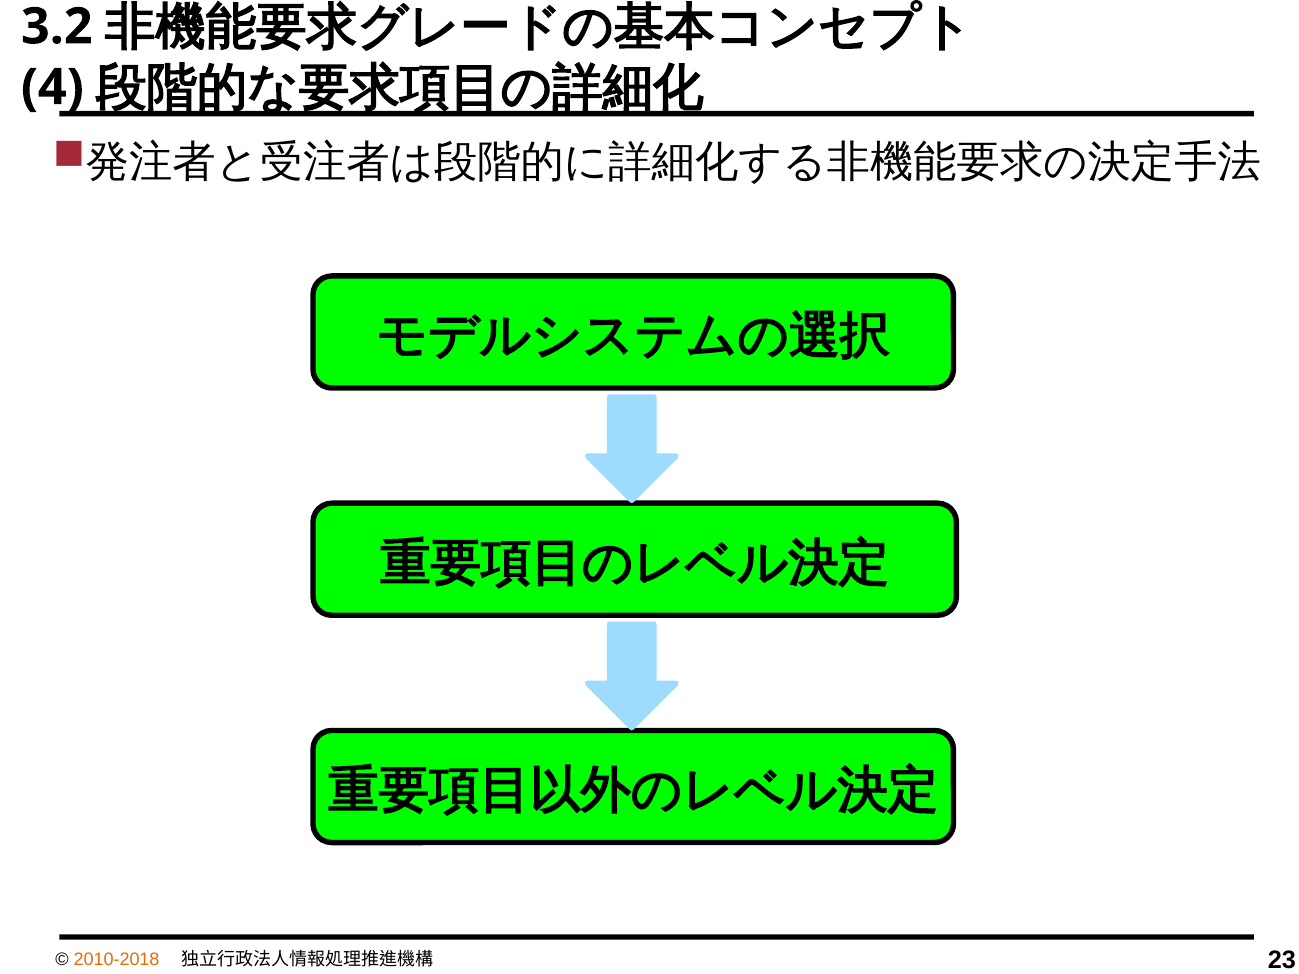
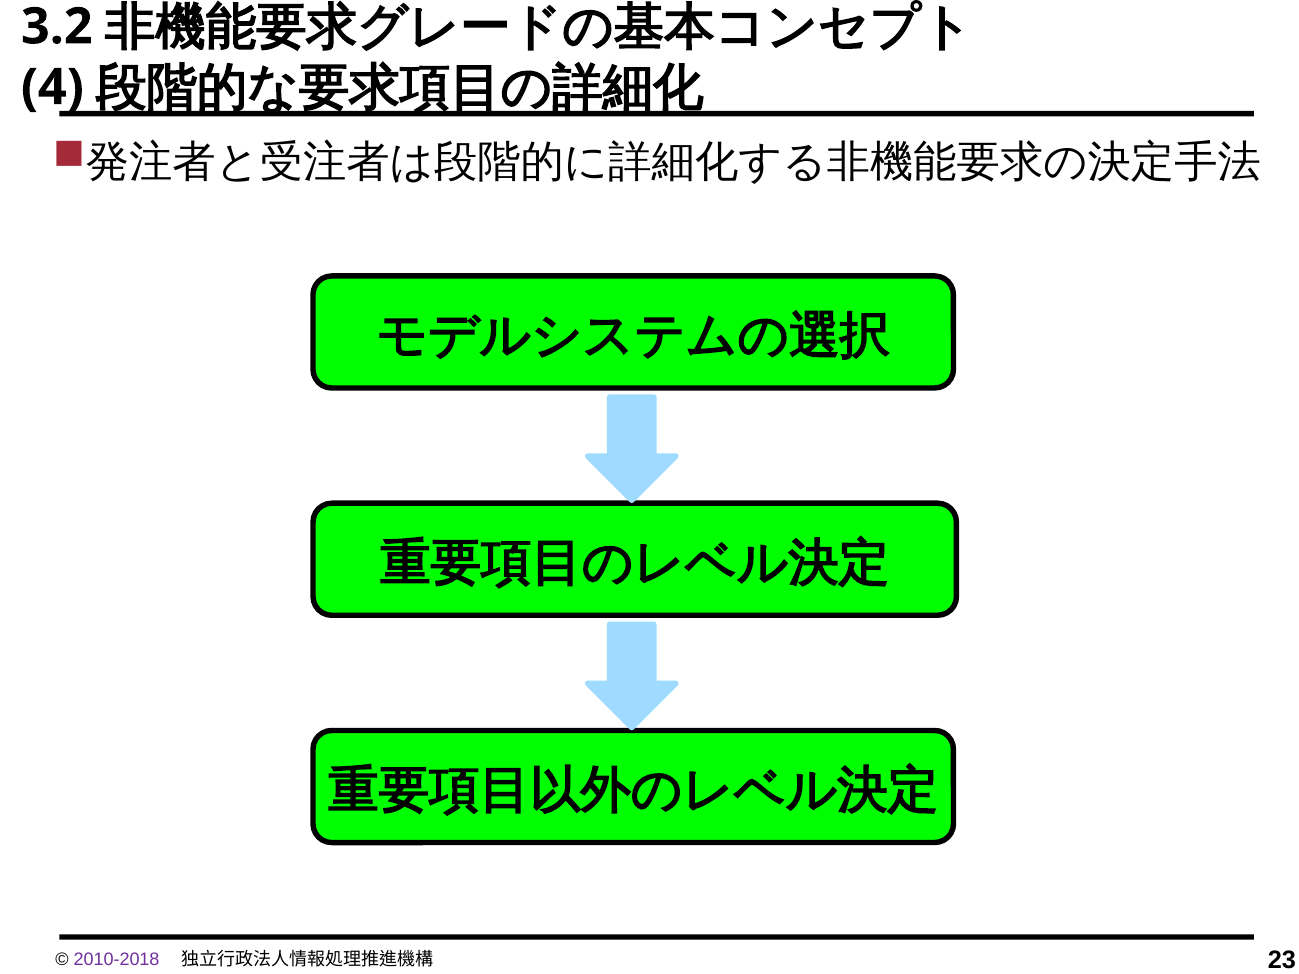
2010-2018 colour: orange -> purple
